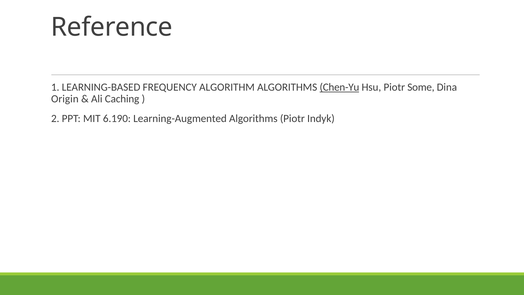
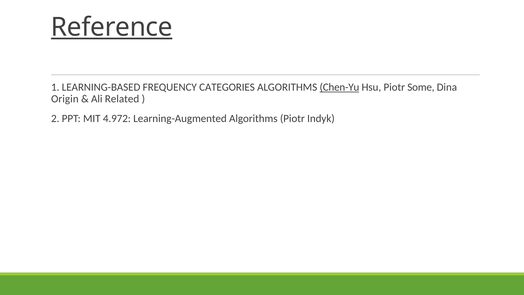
Reference underline: none -> present
ALGORITHM: ALGORITHM -> CATEGORIES
Caching: Caching -> Related
6.190: 6.190 -> 4.972
